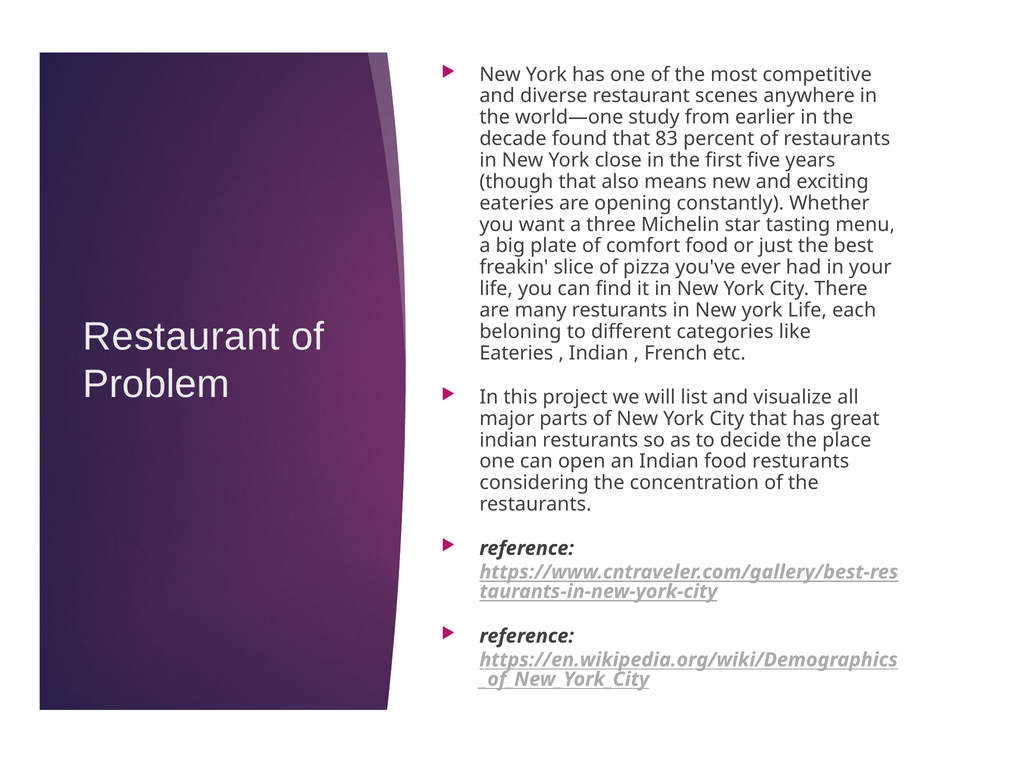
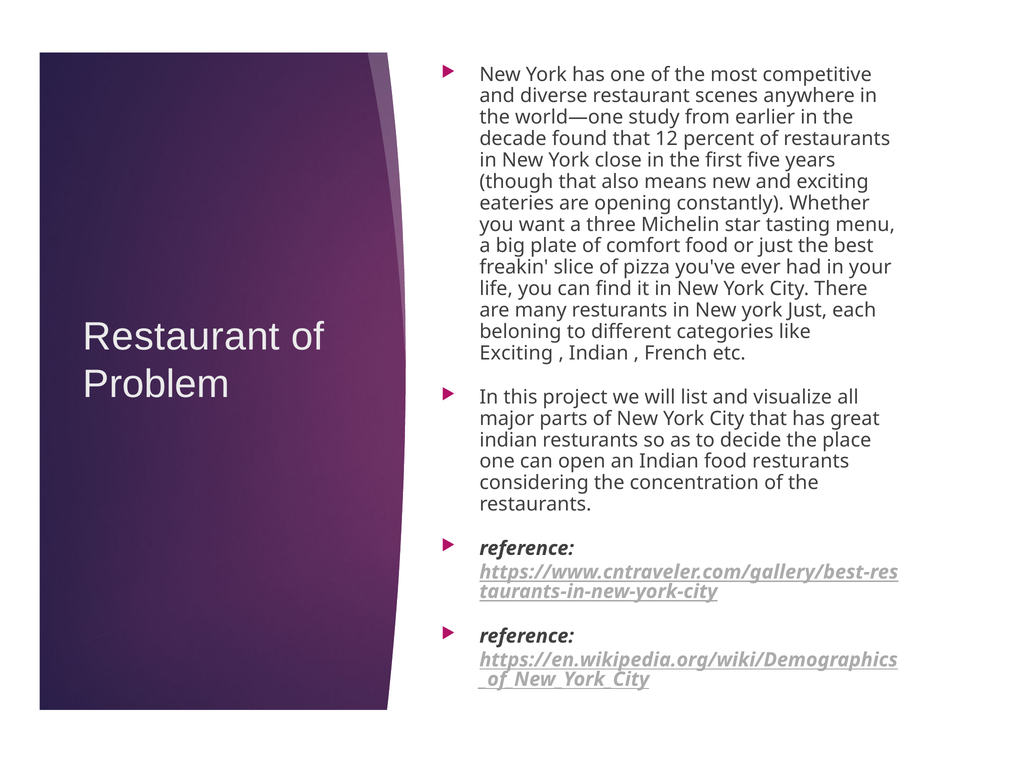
83: 83 -> 12
york Life: Life -> Just
Eateries at (516, 353): Eateries -> Exciting
